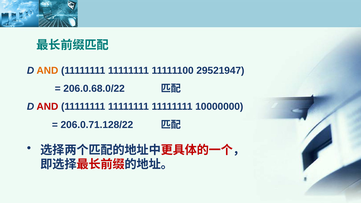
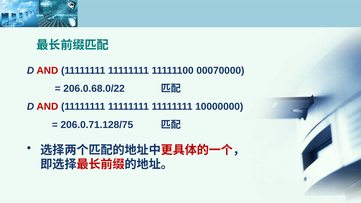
AND at (47, 71) colour: orange -> red
29521947: 29521947 -> 00070000
206.0.71.128/22: 206.0.71.128/22 -> 206.0.71.128/75
